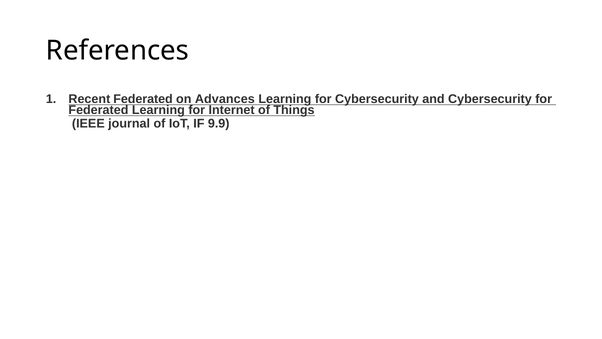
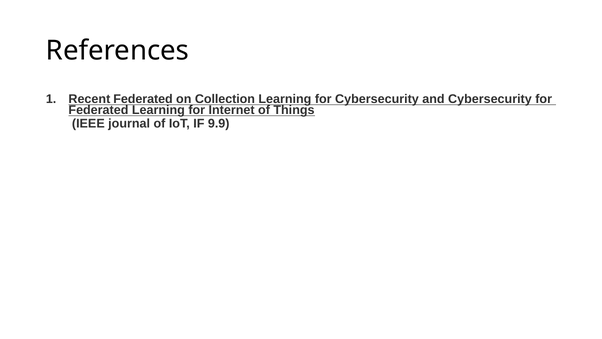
Advances: Advances -> Collection
